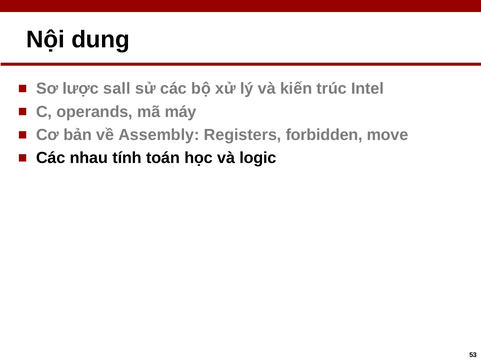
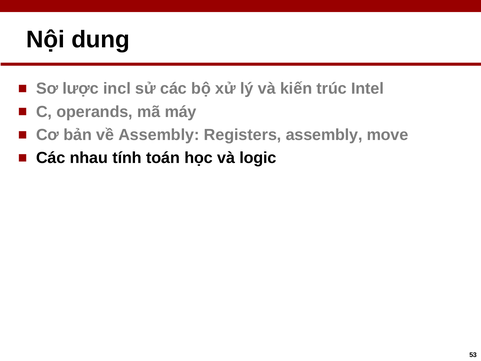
sall: sall -> incl
Registers forbidden: forbidden -> assembly
